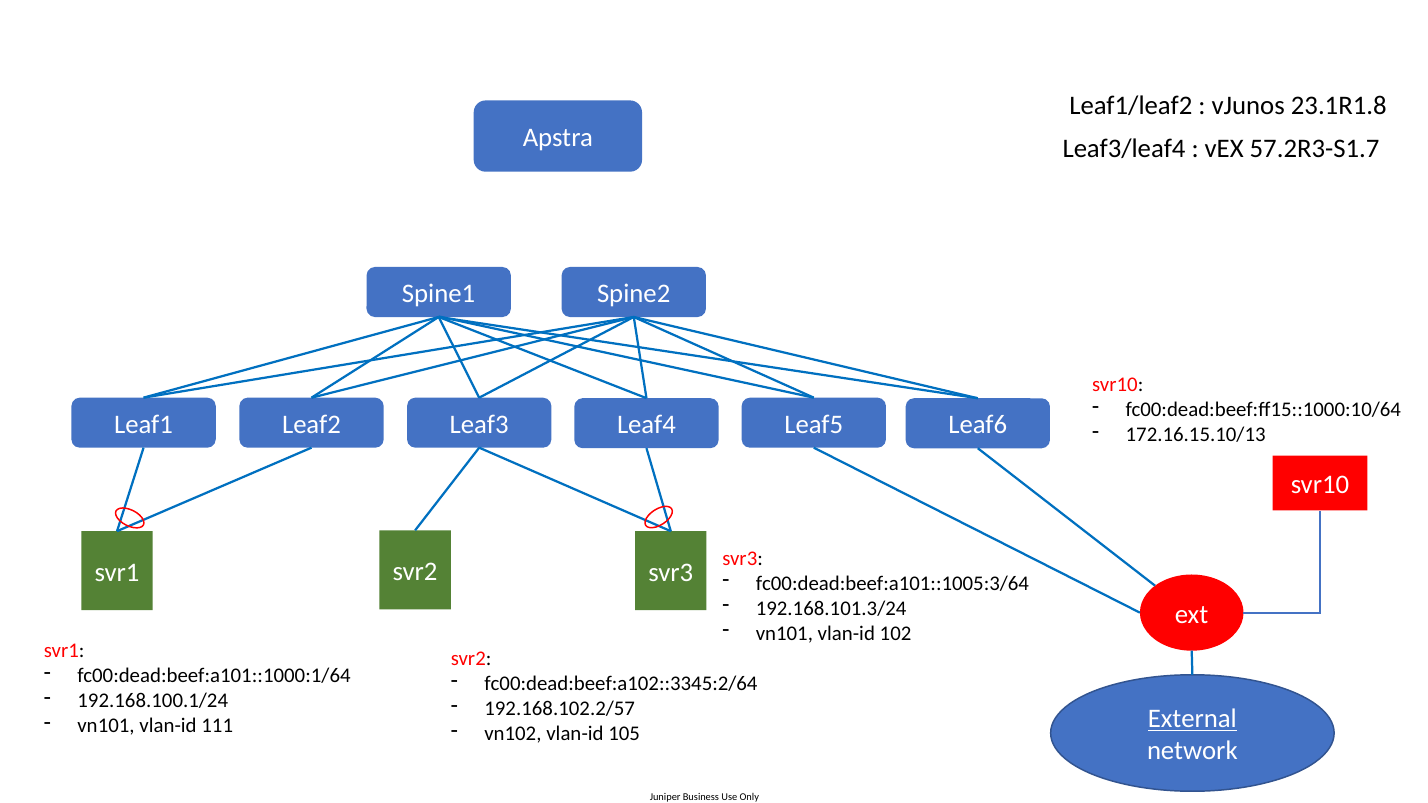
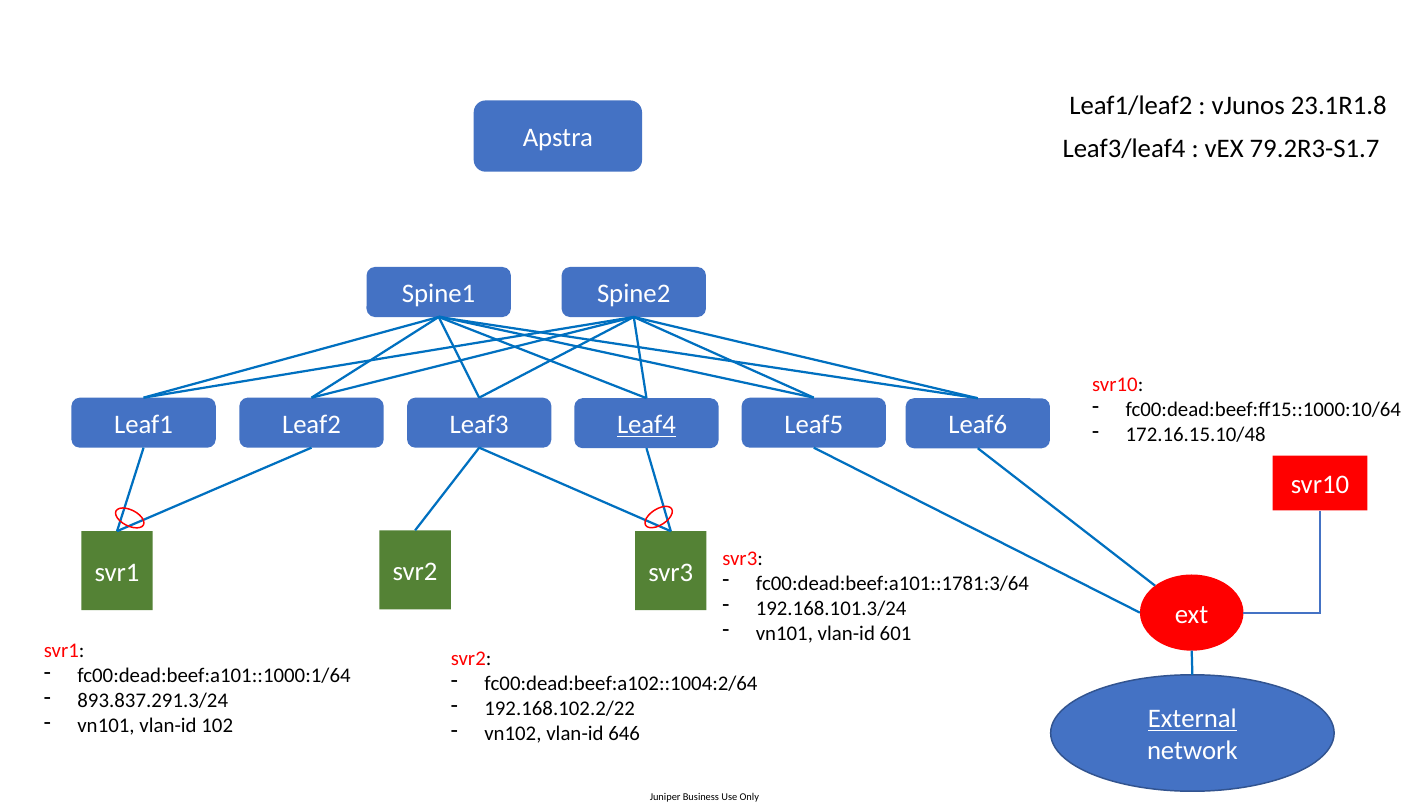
57.2R3-S1.7: 57.2R3-S1.7 -> 79.2R3-S1.7
Leaf4 underline: none -> present
172.16.15.10/13: 172.16.15.10/13 -> 172.16.15.10/48
fc00:dead:beef:a101::1005:3/64: fc00:dead:beef:a101::1005:3/64 -> fc00:dead:beef:a101::1781:3/64
102: 102 -> 601
fc00:dead:beef:a102::3345:2/64: fc00:dead:beef:a102::3345:2/64 -> fc00:dead:beef:a102::1004:2/64
192.168.100.1/24: 192.168.100.1/24 -> 893.837.291.3/24
192.168.102.2/57: 192.168.102.2/57 -> 192.168.102.2/22
111: 111 -> 102
105: 105 -> 646
